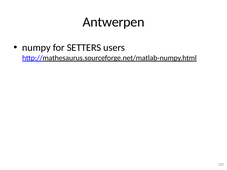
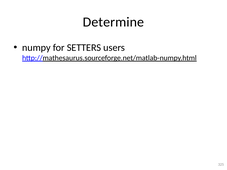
Antwerpen: Antwerpen -> Determine
